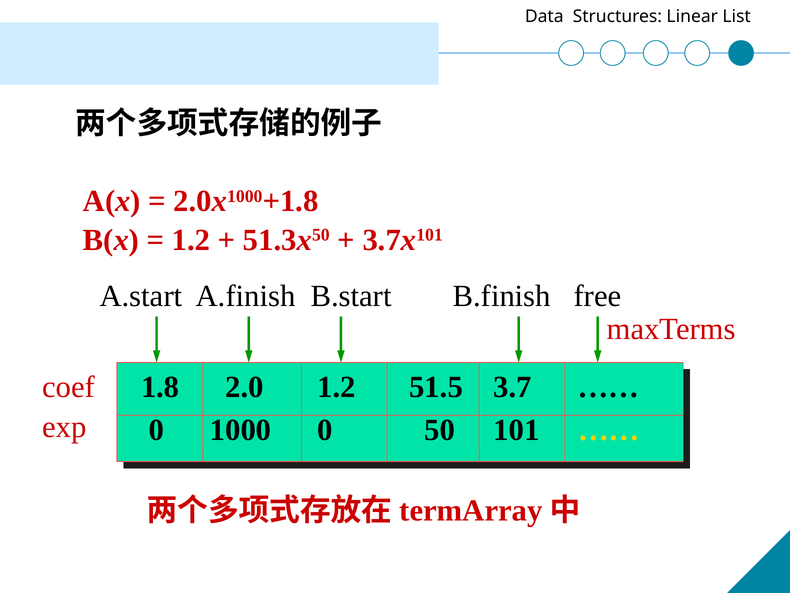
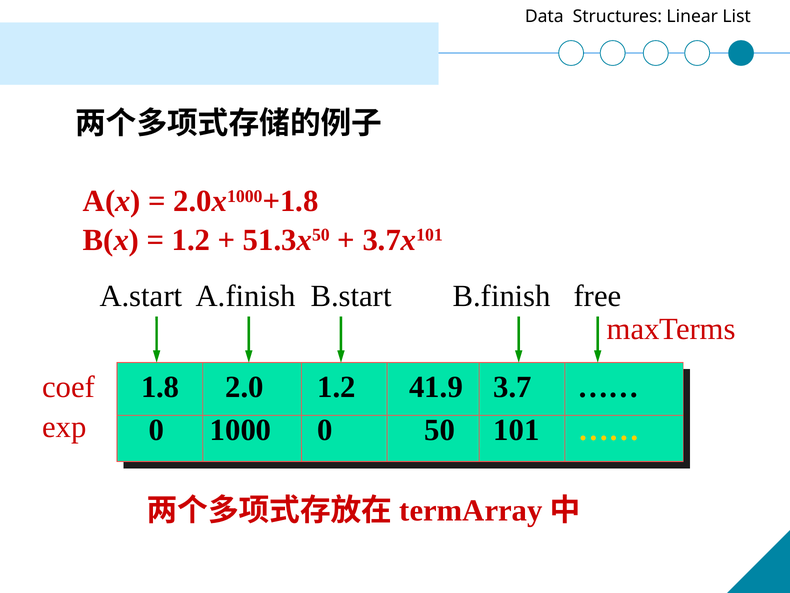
51.5: 51.5 -> 41.9
